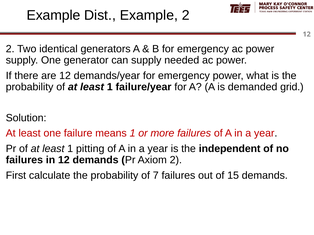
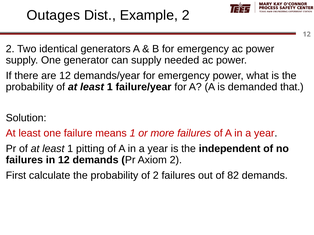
Example at (54, 15): Example -> Outages
grid: grid -> that
of 7: 7 -> 2
15: 15 -> 82
